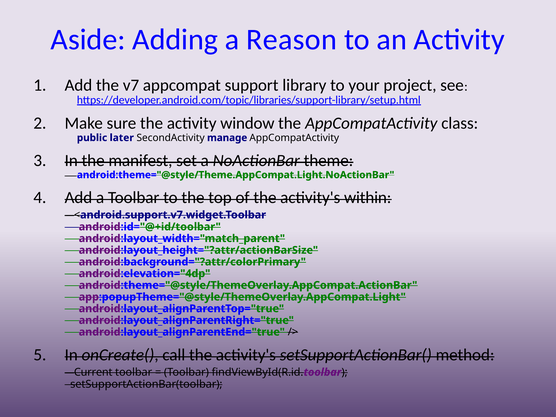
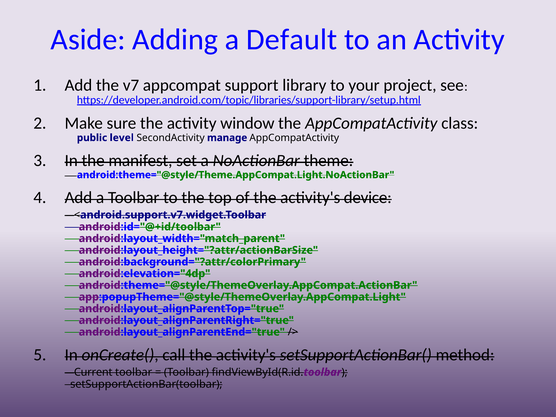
Reason: Reason -> Default
later: later -> level
within: within -> device
